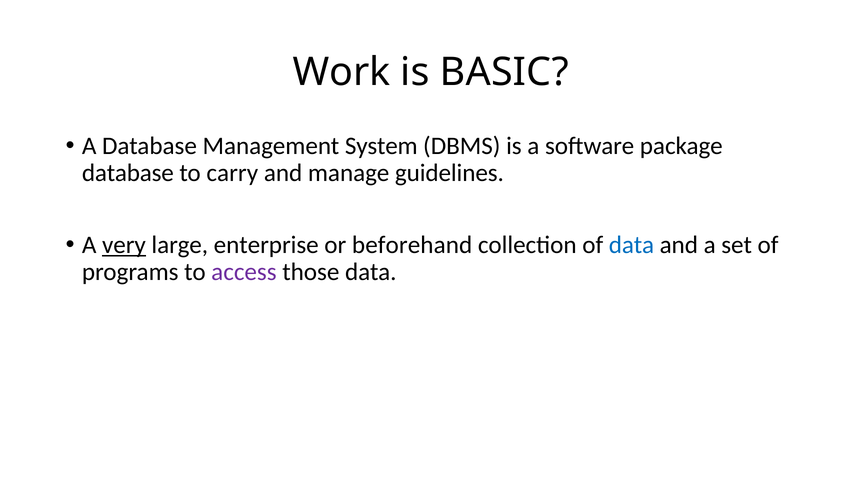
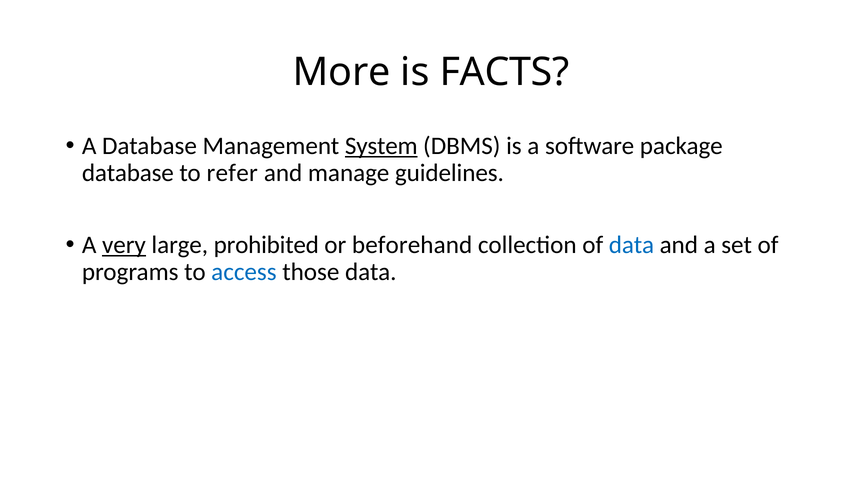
Work: Work -> More
BASIC: BASIC -> FACTS
System underline: none -> present
carry: carry -> refer
enterprise: enterprise -> prohibited
access colour: purple -> blue
